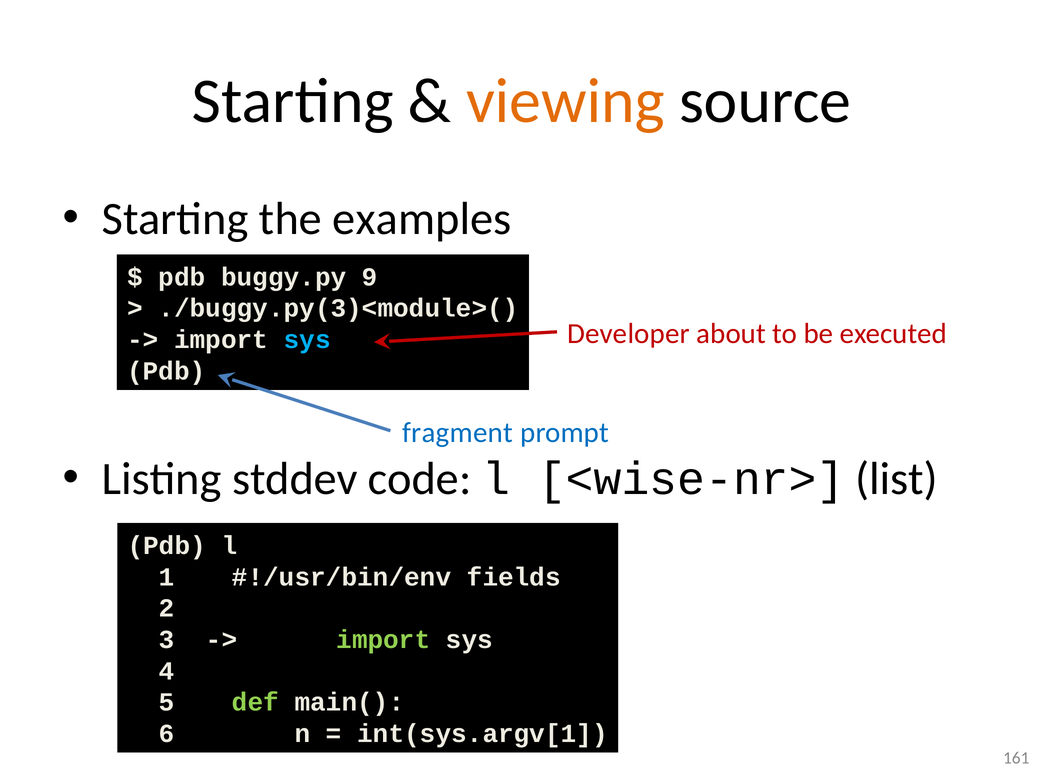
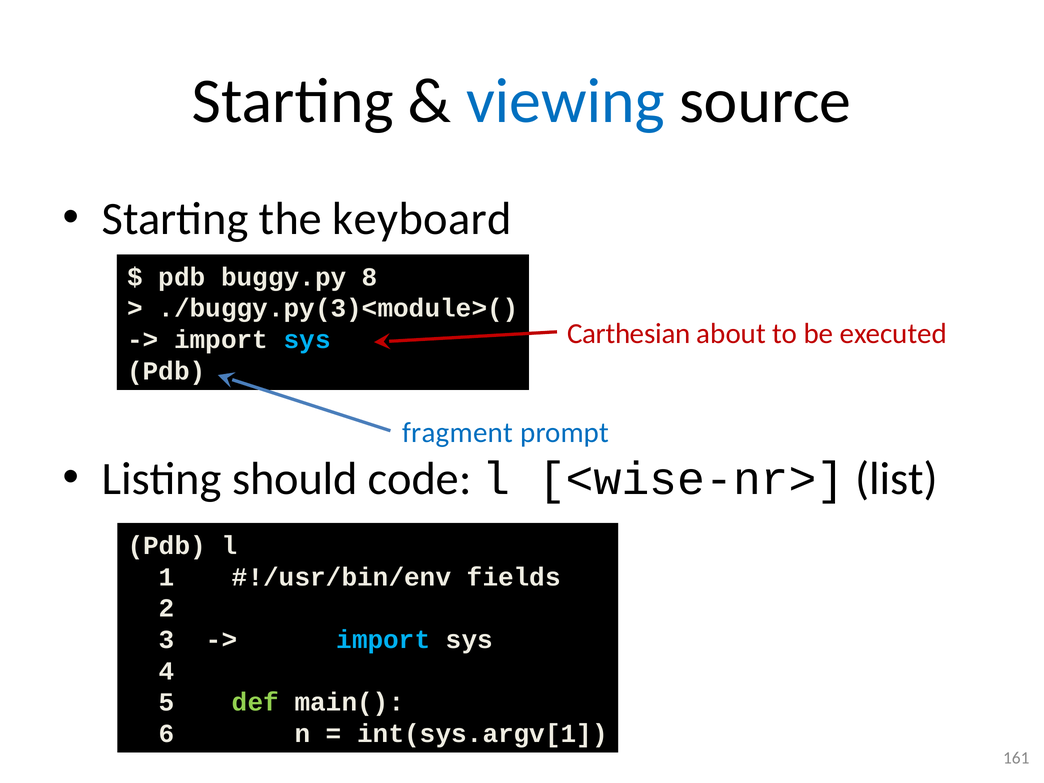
viewing colour: orange -> blue
examples: examples -> keyboard
9: 9 -> 8
Developer: Developer -> Carthesian
stddev: stddev -> should
import at (383, 640) colour: light green -> light blue
